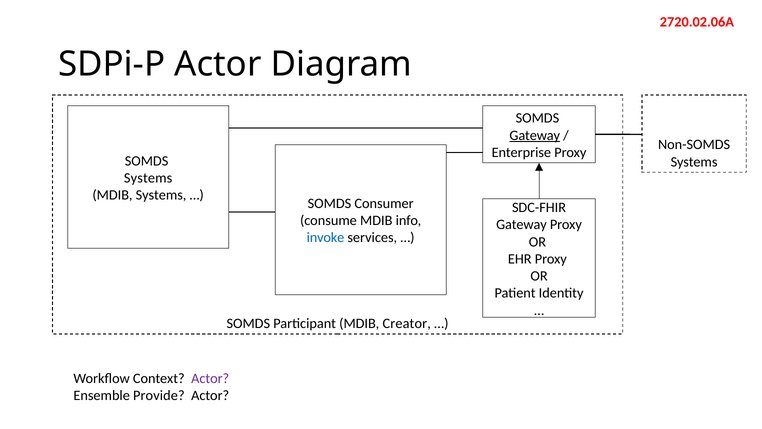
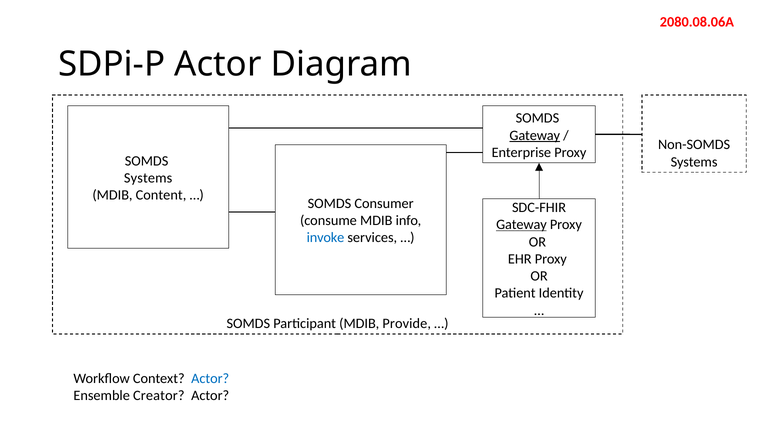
2720.02.06A: 2720.02.06A -> 2080.08.06A
MDIB Systems: Systems -> Content
Gateway at (521, 224) underline: none -> present
Creator: Creator -> Provide
Actor at (210, 378) colour: purple -> blue
Provide: Provide -> Creator
